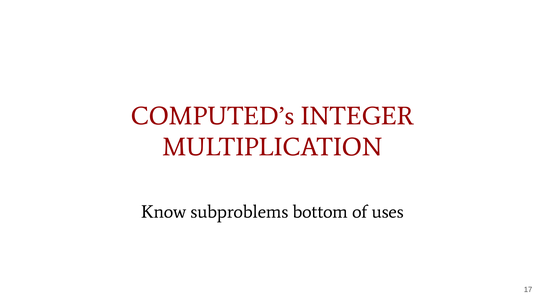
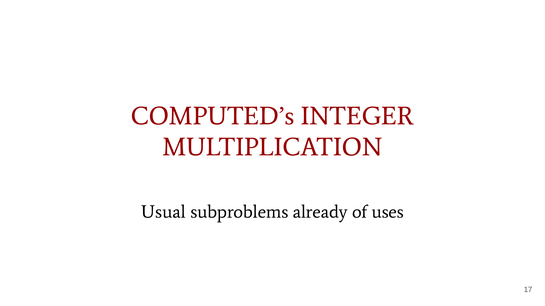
Know: Know -> Usual
bottom: bottom -> already
